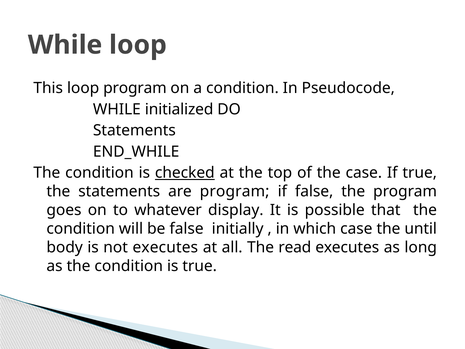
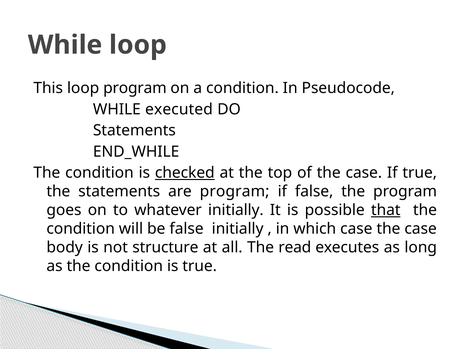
initialized: initialized -> executed
whatever display: display -> initially
that underline: none -> present
case the until: until -> case
not executes: executes -> structure
